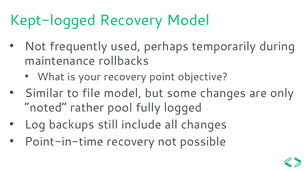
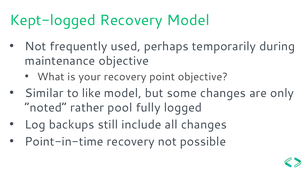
maintenance rollbacks: rollbacks -> objective
file: file -> like
